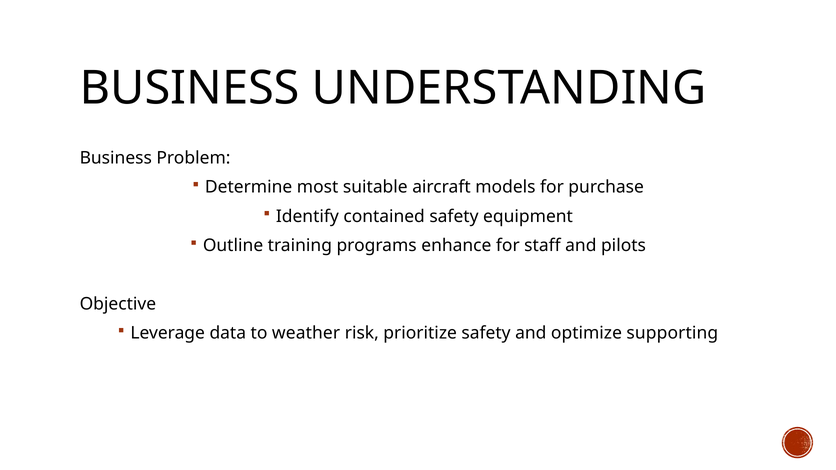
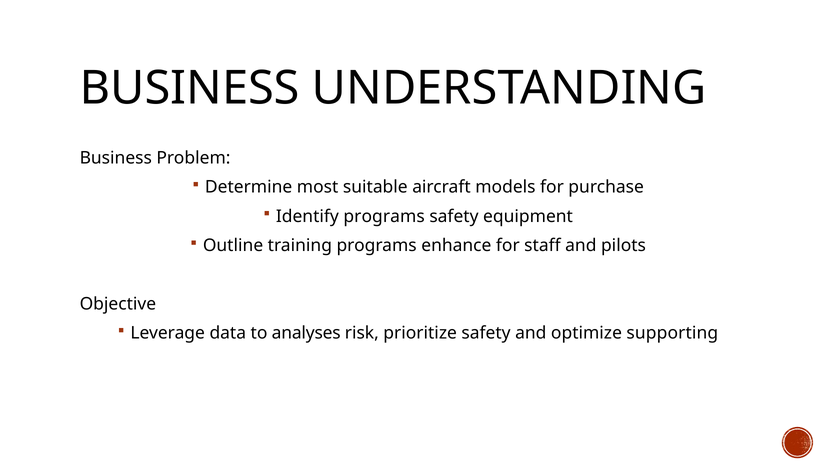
Identify contained: contained -> programs
weather: weather -> analyses
